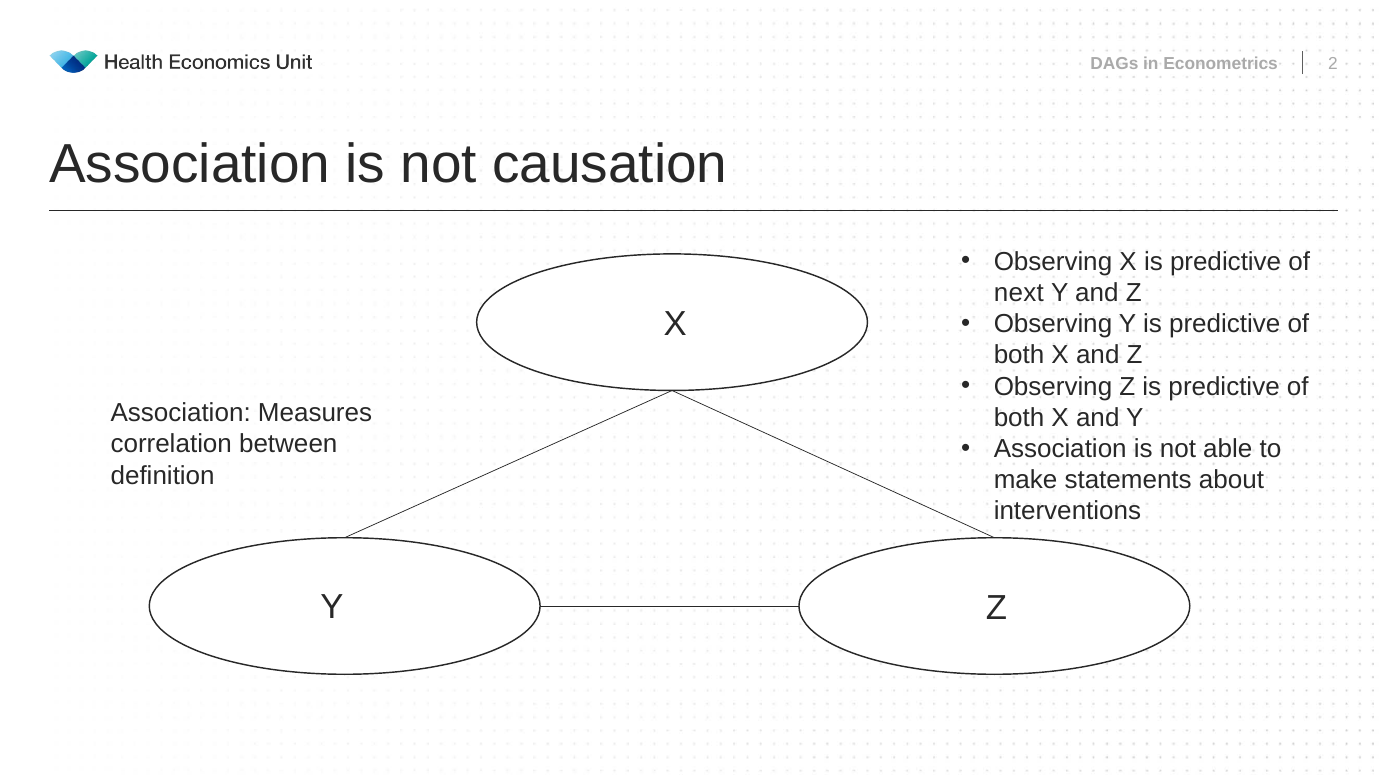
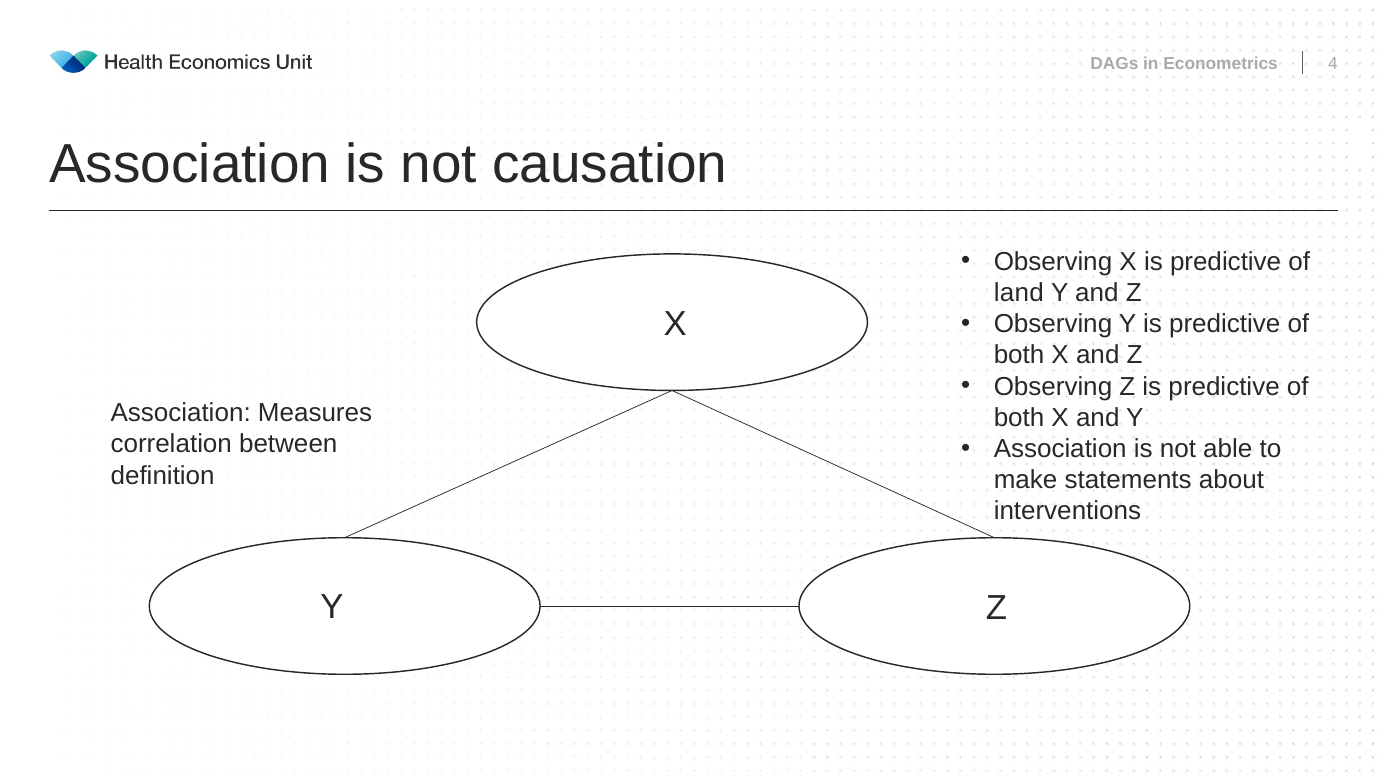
2: 2 -> 4
next: next -> land
